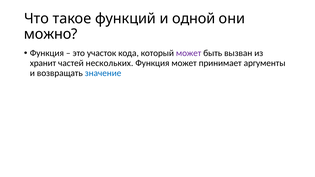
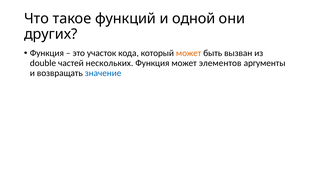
можно: можно -> других
может at (189, 53) colour: purple -> orange
хранит: хранит -> double
принимает: принимает -> элементов
